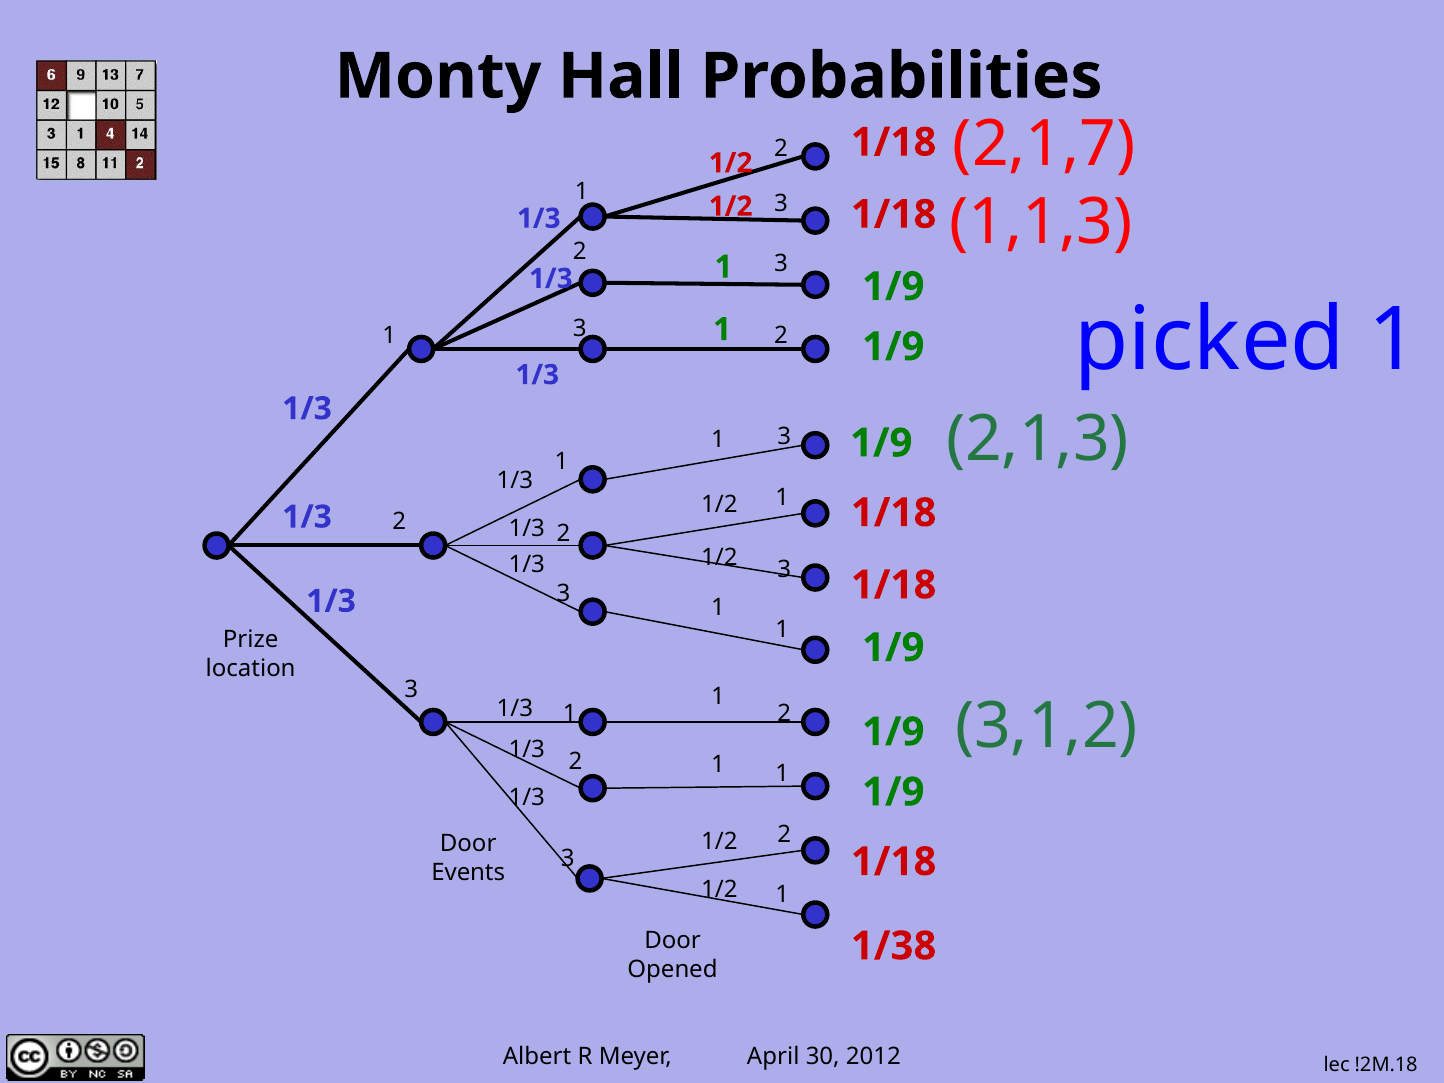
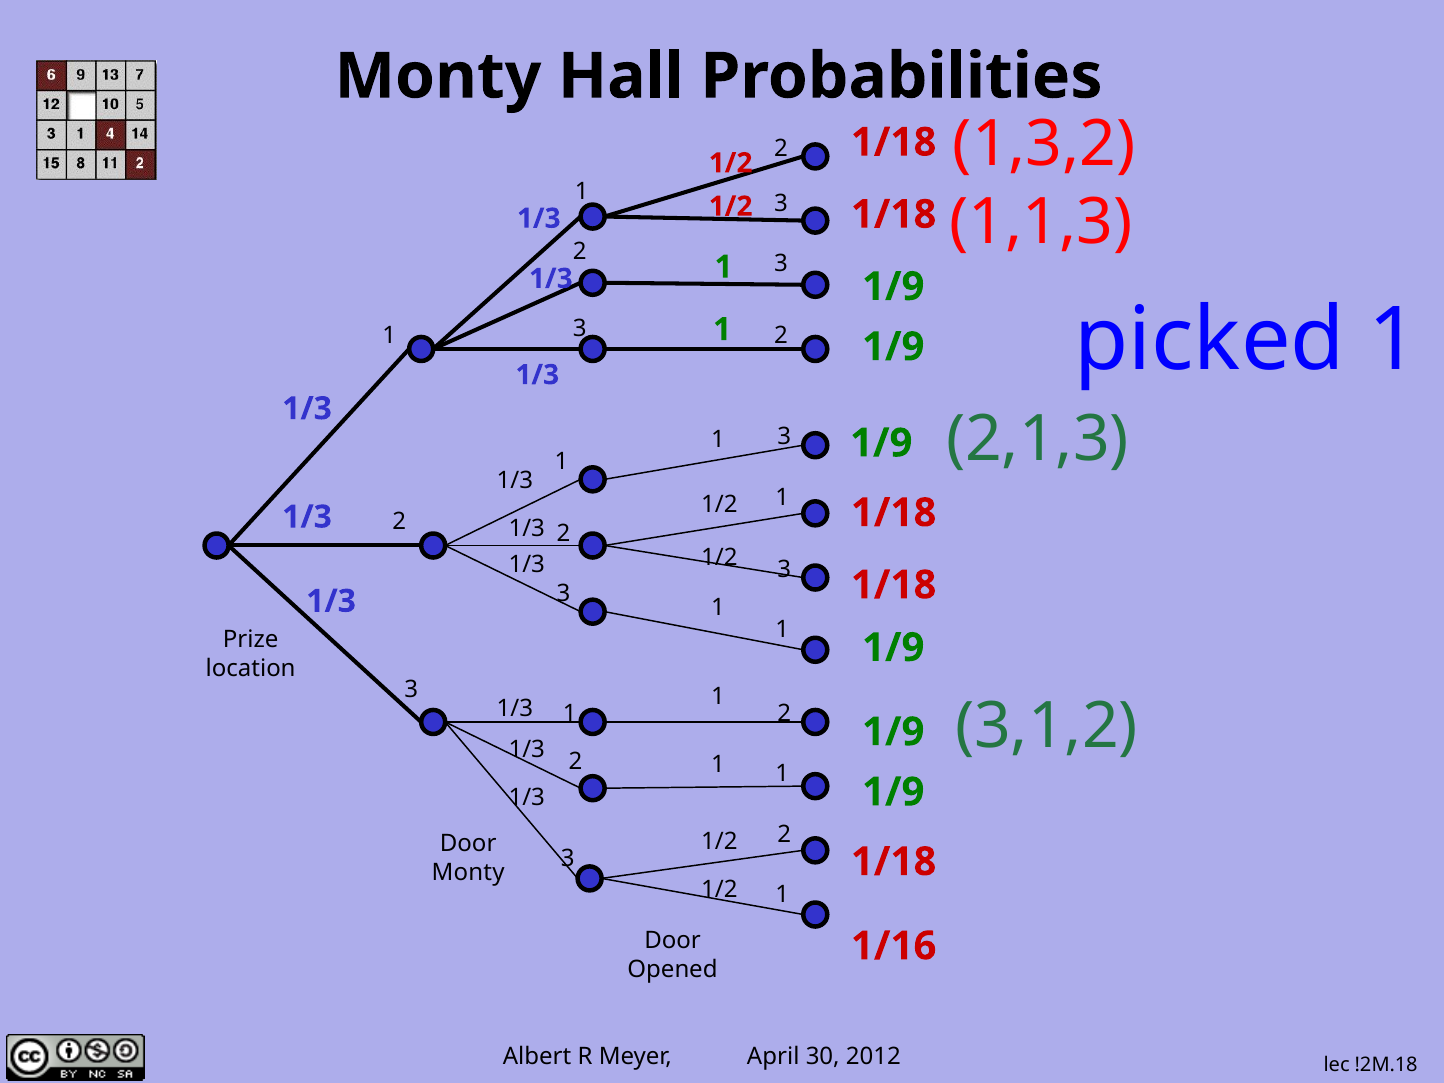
2,1,7: 2,1,7 -> 1,3,2
Events at (468, 873): Events -> Monty
1/38: 1/38 -> 1/16
